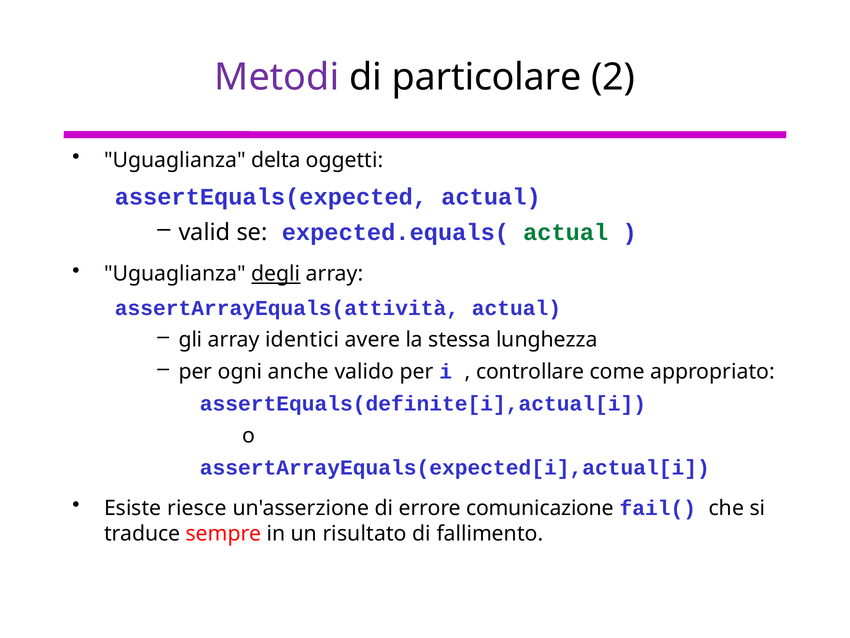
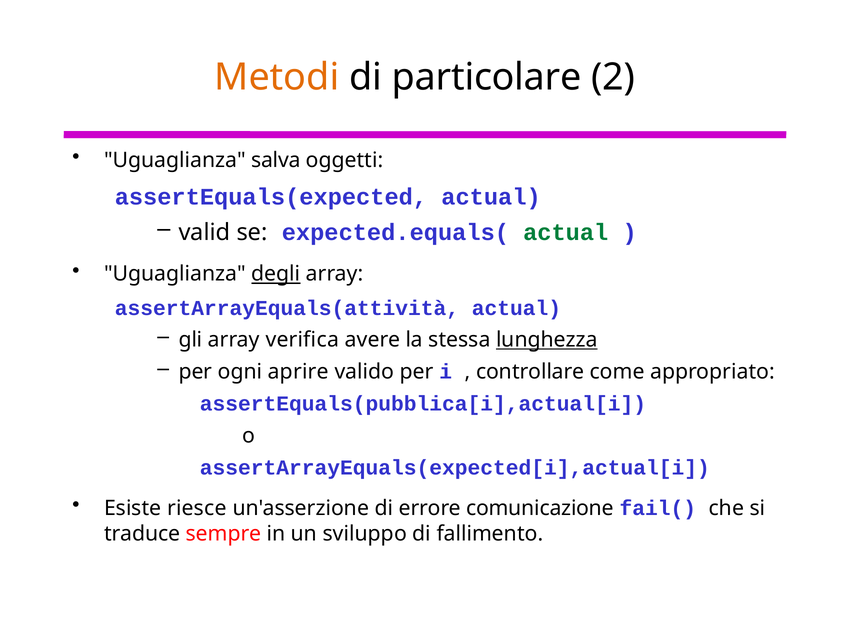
Metodi colour: purple -> orange
delta: delta -> salva
identici: identici -> verifica
lunghezza underline: none -> present
anche: anche -> aprire
assertEquals(definite[i],actual[i: assertEquals(definite[i],actual[i -> assertEquals(pubblica[i],actual[i
risultato: risultato -> sviluppo
